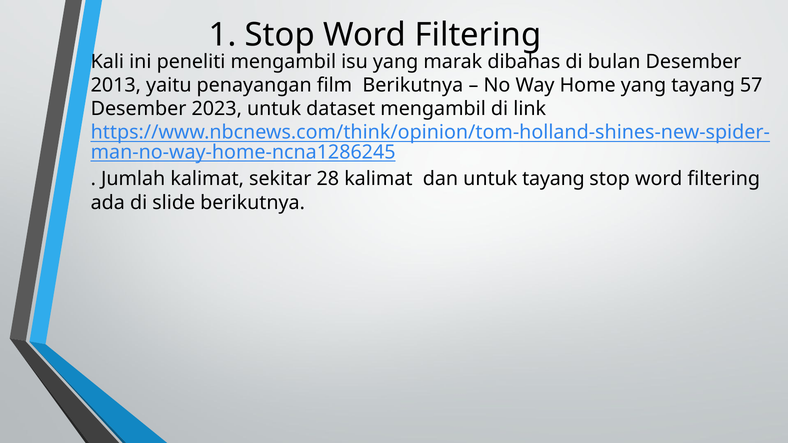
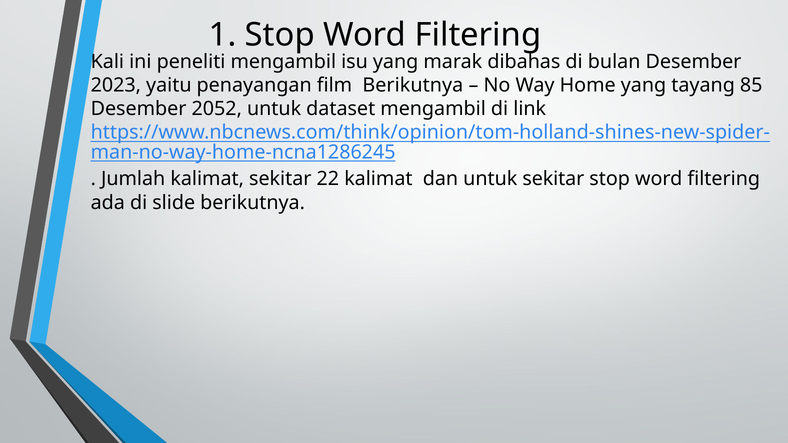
2013: 2013 -> 2023
57: 57 -> 85
2023: 2023 -> 2052
28: 28 -> 22
untuk tayang: tayang -> sekitar
